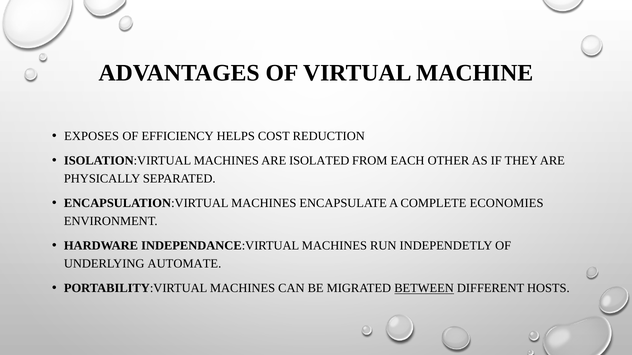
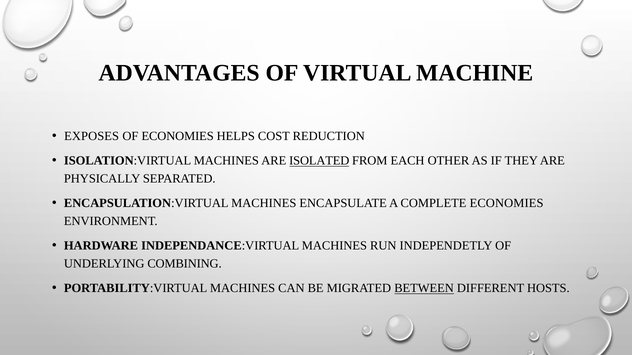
OF EFFICIENCY: EFFICIENCY -> ECONOMIES
ISOLATED underline: none -> present
AUTOMATE: AUTOMATE -> COMBINING
